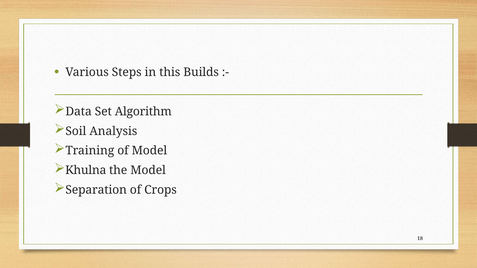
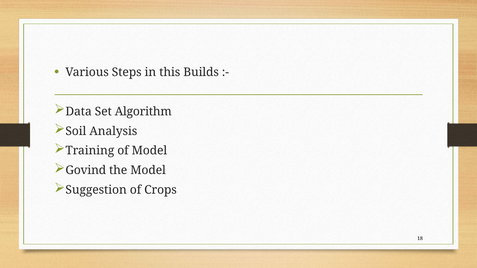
Khulna: Khulna -> Govind
Separation: Separation -> Suggestion
